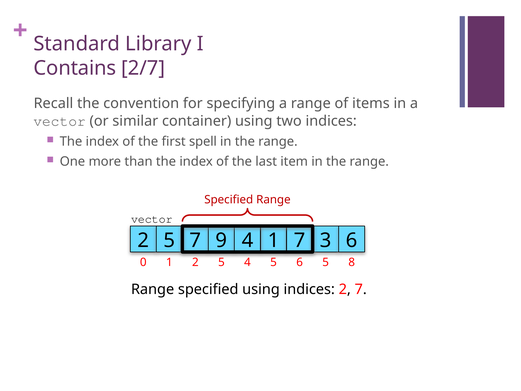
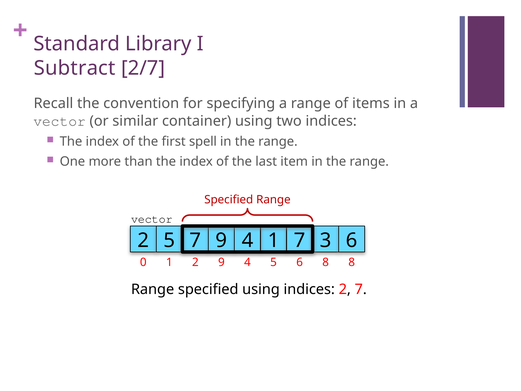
Contains: Contains -> Subtract
1 2 5: 5 -> 9
6 5: 5 -> 8
